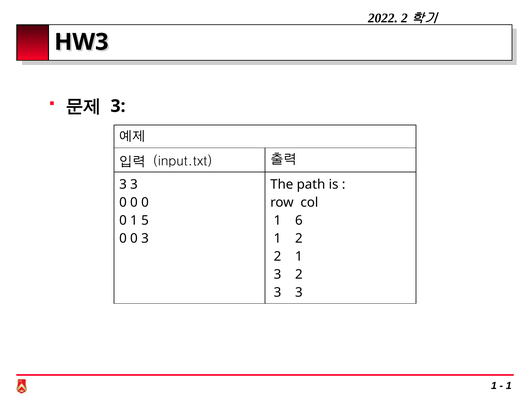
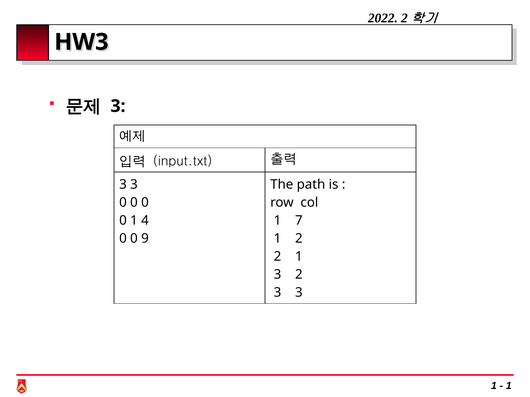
5: 5 -> 4
6: 6 -> 7
0 3: 3 -> 9
